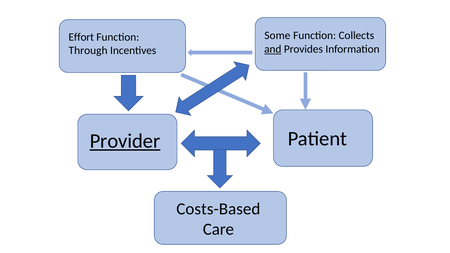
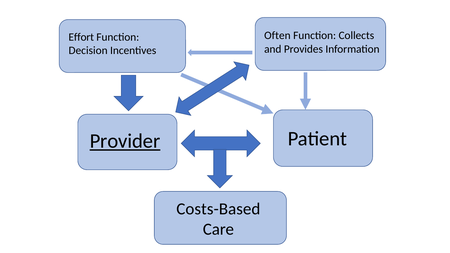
Some: Some -> Often
and underline: present -> none
Through: Through -> Decision
